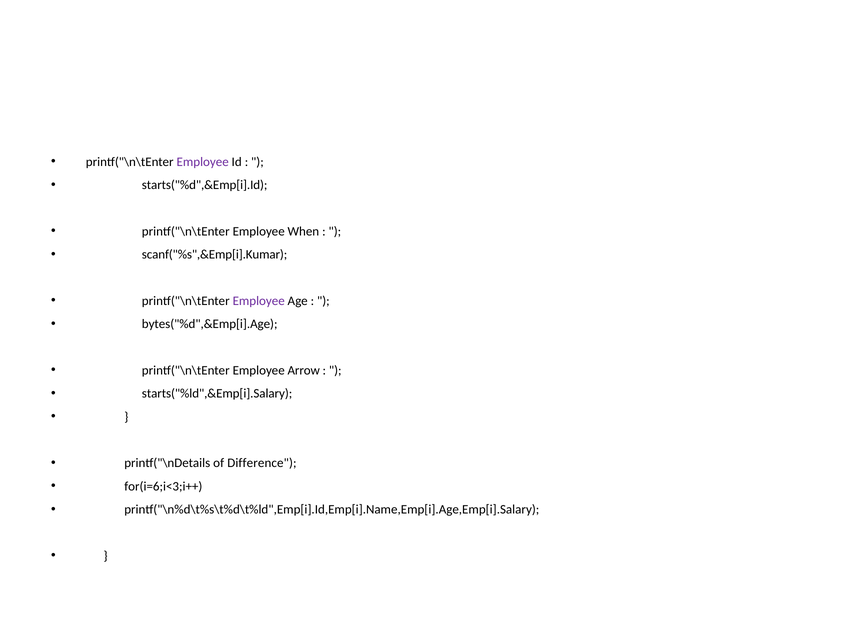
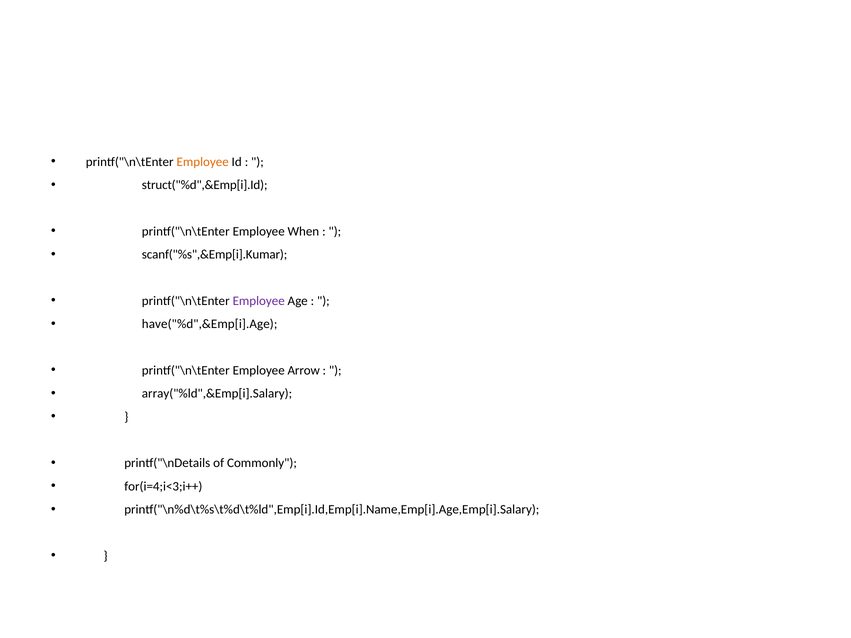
Employee at (203, 162) colour: purple -> orange
starts("%d",&Emp[i].Id: starts("%d",&Emp[i].Id -> struct("%d",&Emp[i].Id
bytes("%d",&Emp[i].Age: bytes("%d",&Emp[i].Age -> have("%d",&Emp[i].Age
starts("%ld",&Emp[i].Salary: starts("%ld",&Emp[i].Salary -> array("%ld",&Emp[i].Salary
Difference: Difference -> Commonly
for(i=6;i<3;i++: for(i=6;i<3;i++ -> for(i=4;i<3;i++
